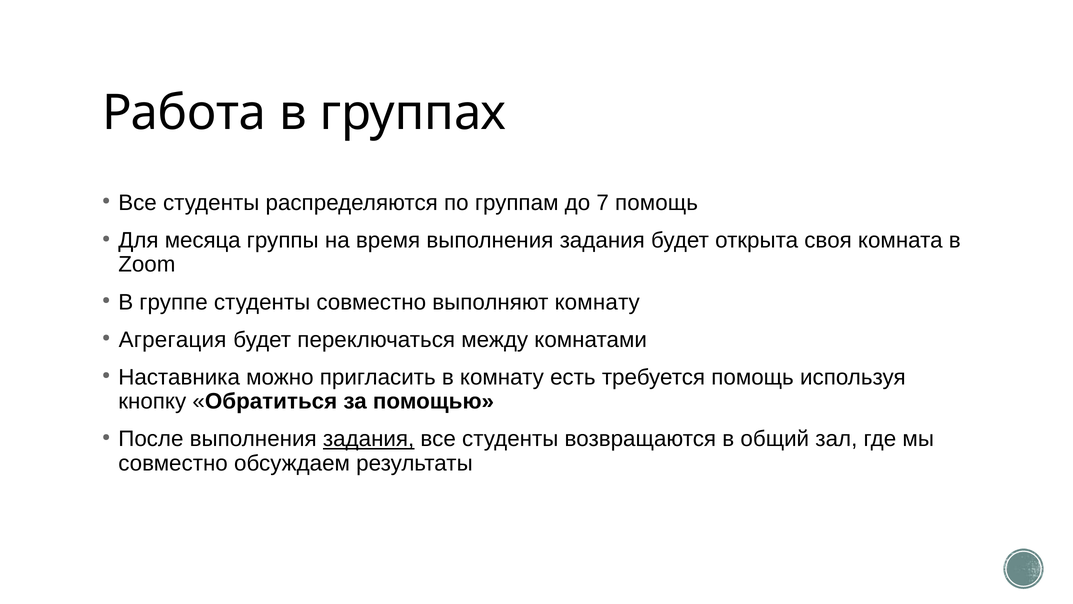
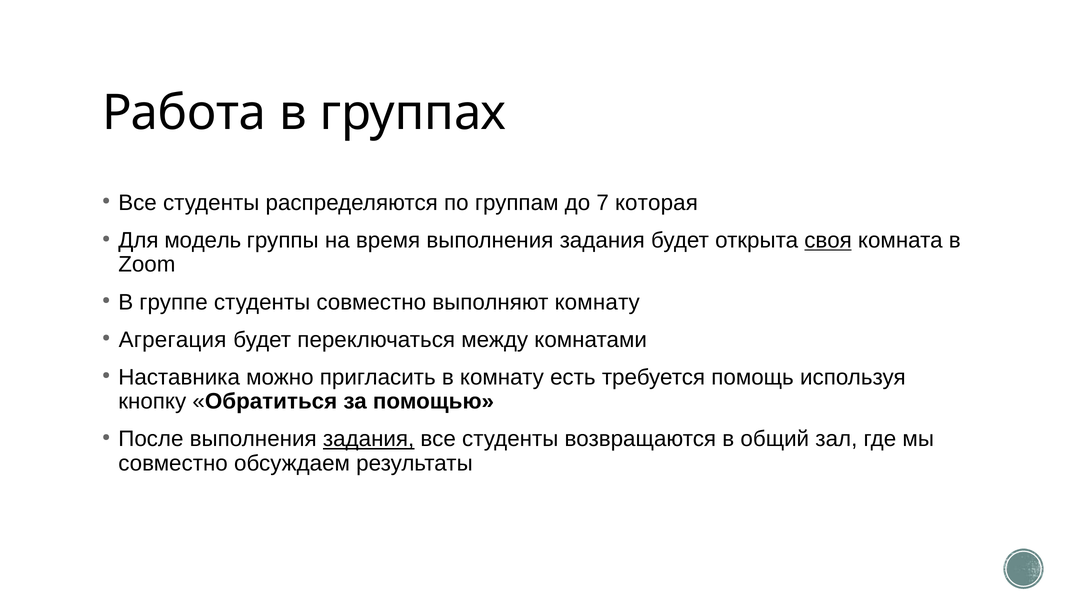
7 помощь: помощь -> которая
месяца: месяца -> модель
своя underline: none -> present
